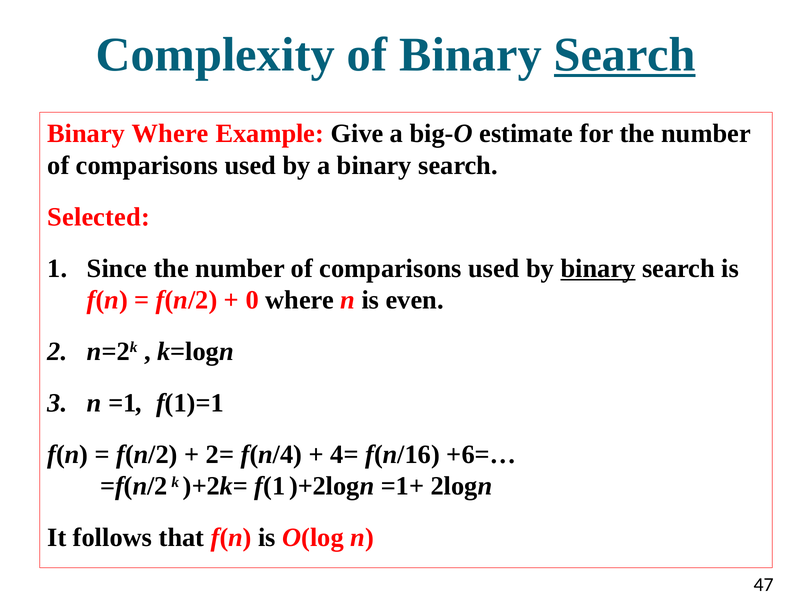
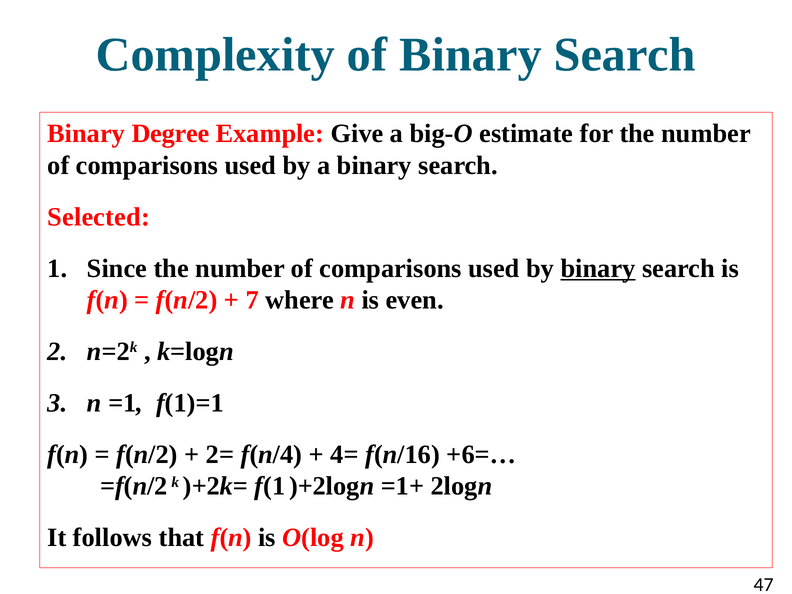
Search at (625, 55) underline: present -> none
Binary Where: Where -> Degree
0: 0 -> 7
